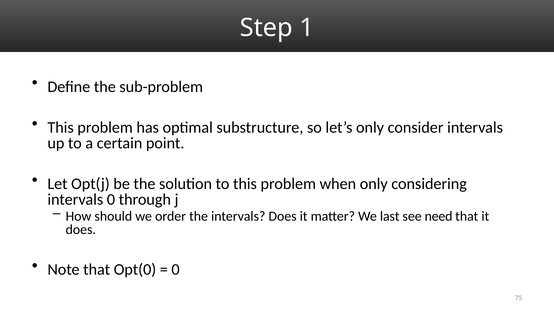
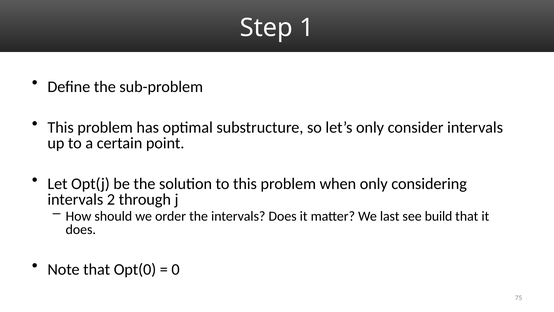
intervals 0: 0 -> 2
need: need -> build
